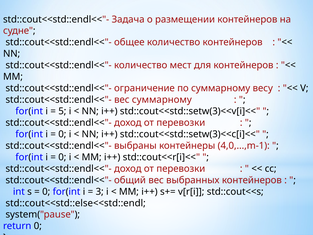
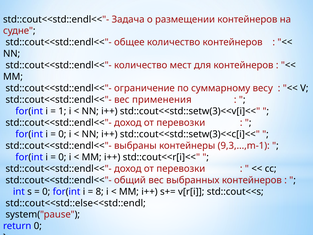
вес суммарному: суммарному -> применения
5: 5 -> 1
4,0,...,m-1: 4,0,...,m-1 -> 9,3,...,m-1
3: 3 -> 8
